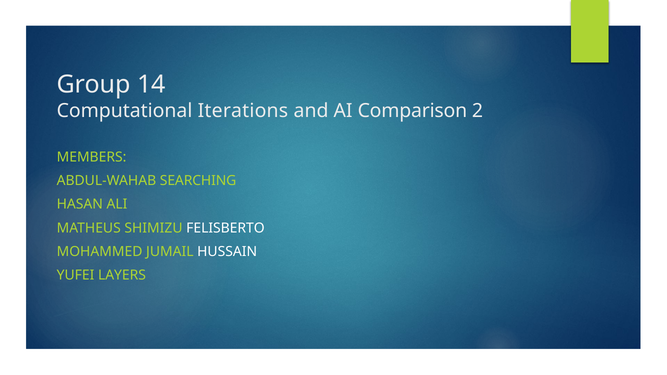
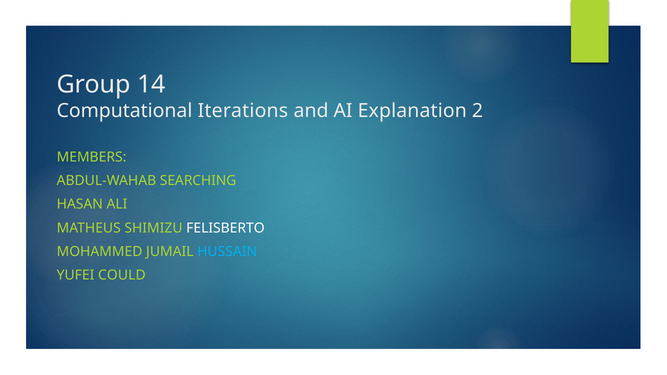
Comparison: Comparison -> Explanation
HUSSAIN colour: white -> light blue
LAYERS: LAYERS -> COULD
